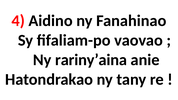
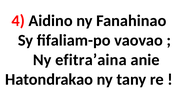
rariny’aina: rariny’aina -> efitra’aina
